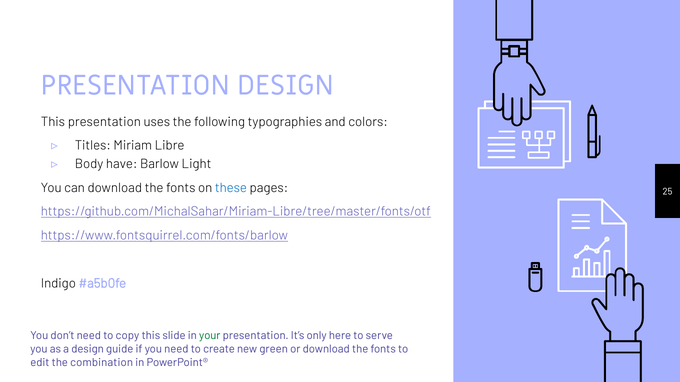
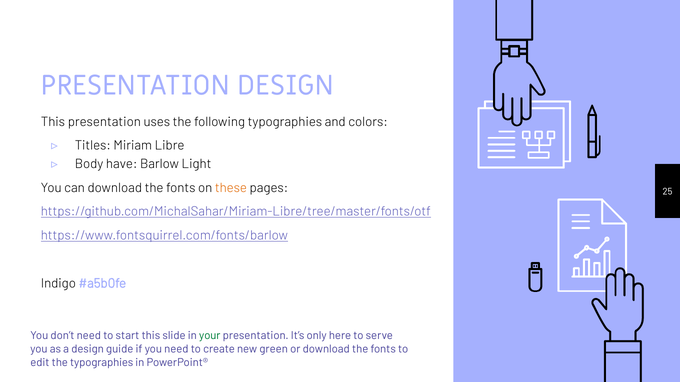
these colour: blue -> orange
copy: copy -> start
the combination: combination -> typographies
